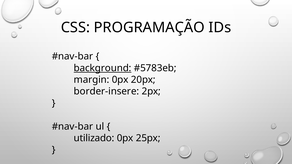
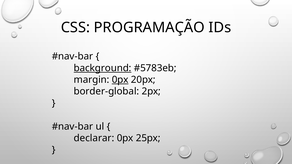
0px at (120, 80) underline: none -> present
border-insere: border-insere -> border-global
utilizado: utilizado -> declarar
